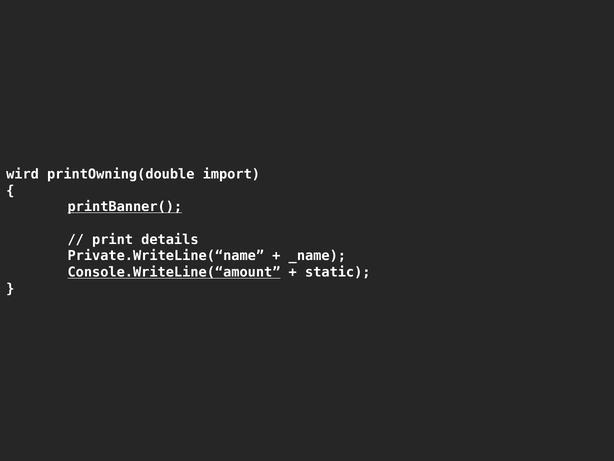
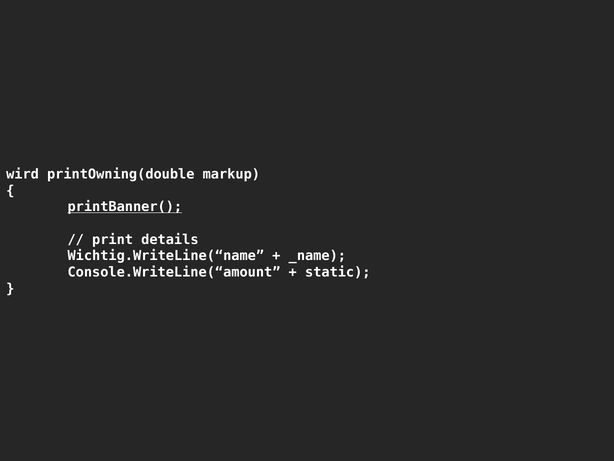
import: import -> markup
Private.WriteLine(“name: Private.WriteLine(“name -> Wichtig.WriteLine(“name
Console.WriteLine(“amount underline: present -> none
